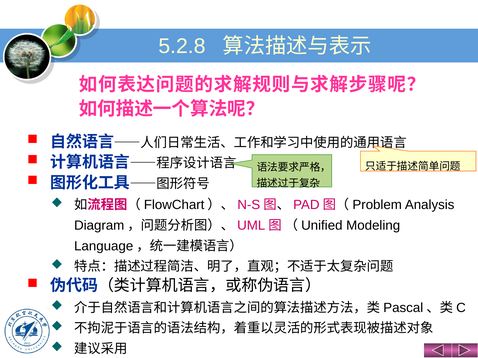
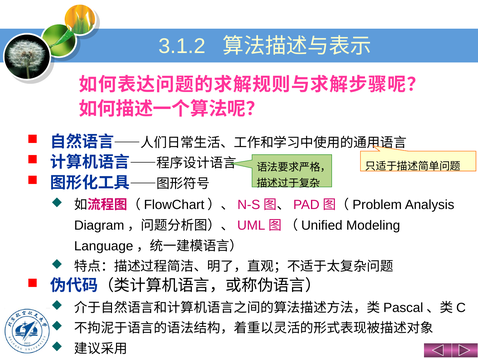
5.2.8: 5.2.8 -> 3.1.2
